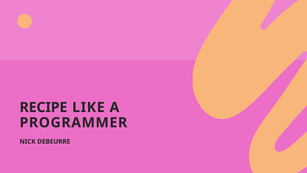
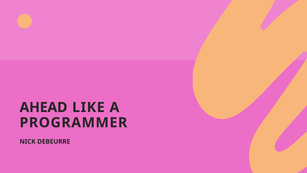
RECIPE: RECIPE -> AHEAD
